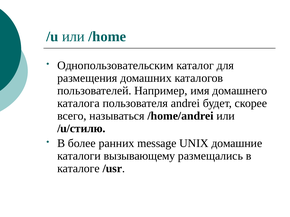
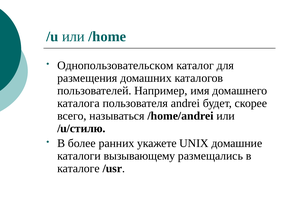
Однопользовательским: Однопользовательским -> Однопользовательском
message: message -> укажете
